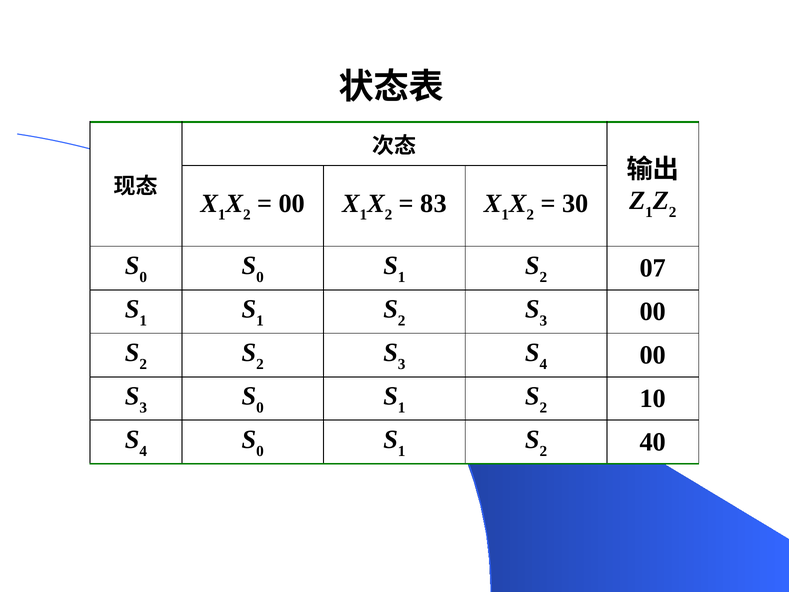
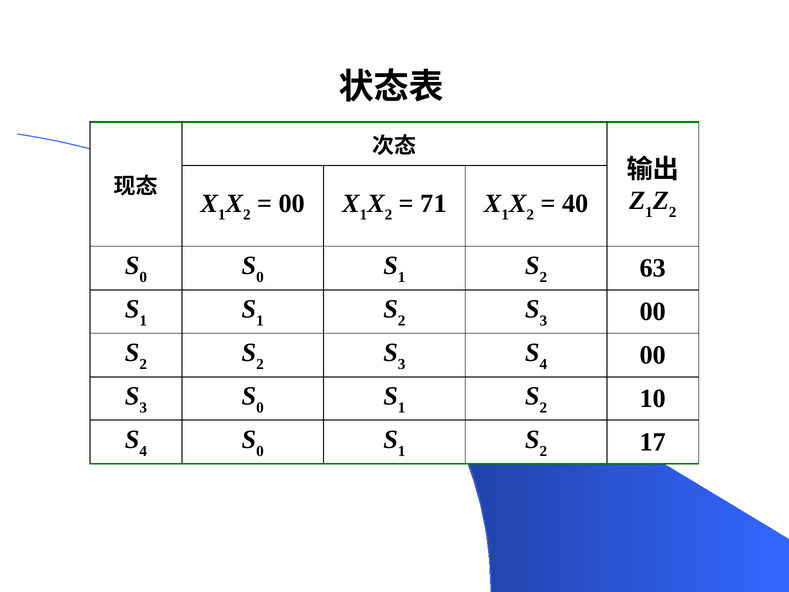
83: 83 -> 71
30: 30 -> 40
07: 07 -> 63
40: 40 -> 17
